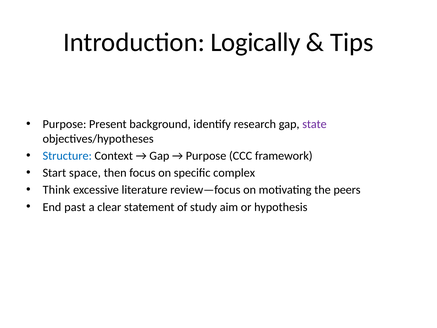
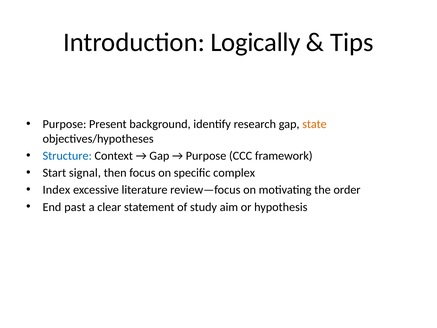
state colour: purple -> orange
space: space -> signal
Think: Think -> Index
peers: peers -> order
